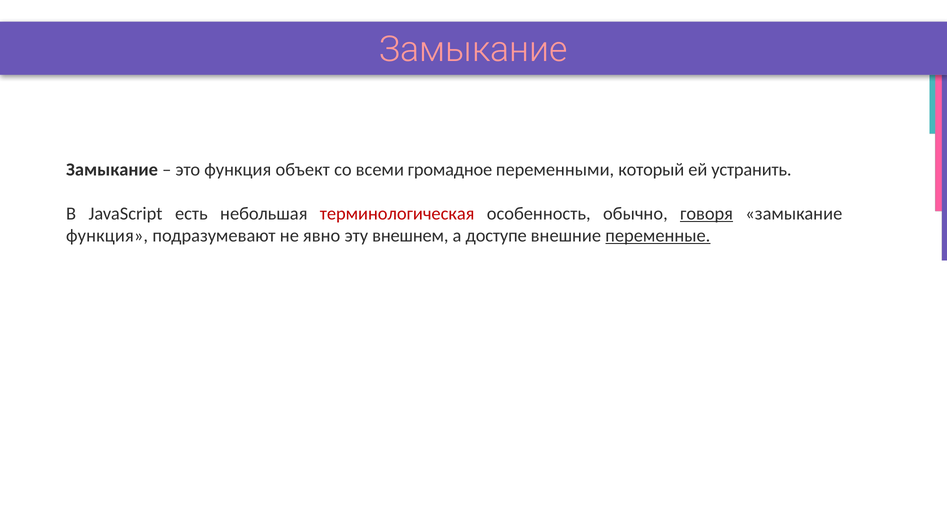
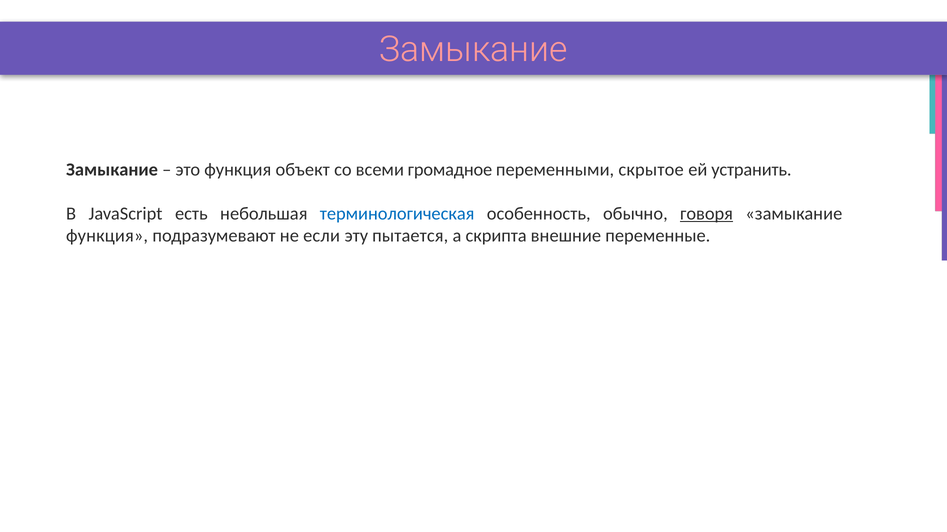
который: который -> скрытое
терминологическая colour: red -> blue
явно: явно -> если
внешнем: внешнем -> пытается
доступе: доступе -> скрипта
переменные underline: present -> none
